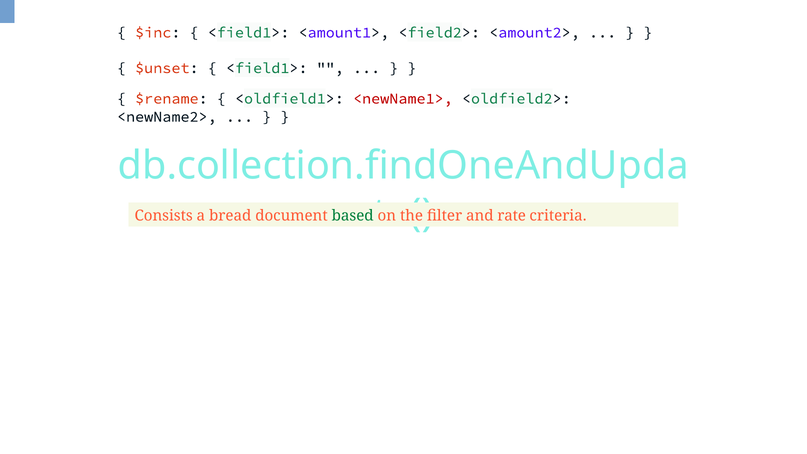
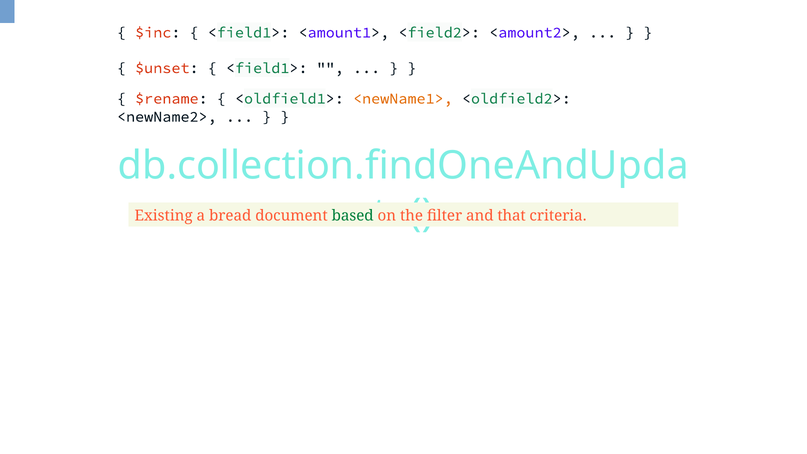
<newName1> colour: red -> orange
Consists: Consists -> Existing
rate: rate -> that
